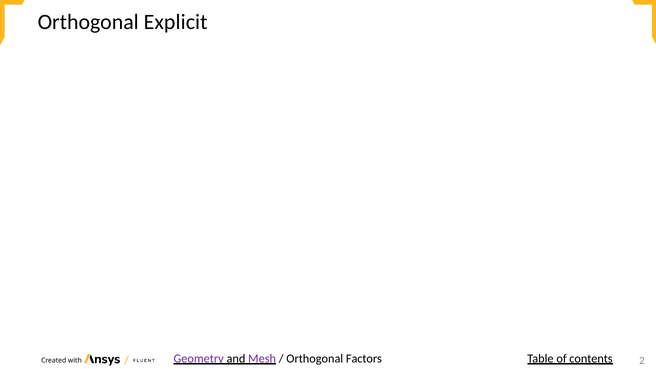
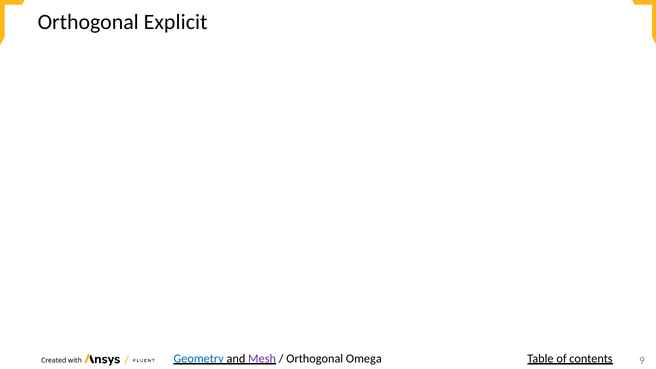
Geometry colour: purple -> blue
Factors: Factors -> Omega
2: 2 -> 9
